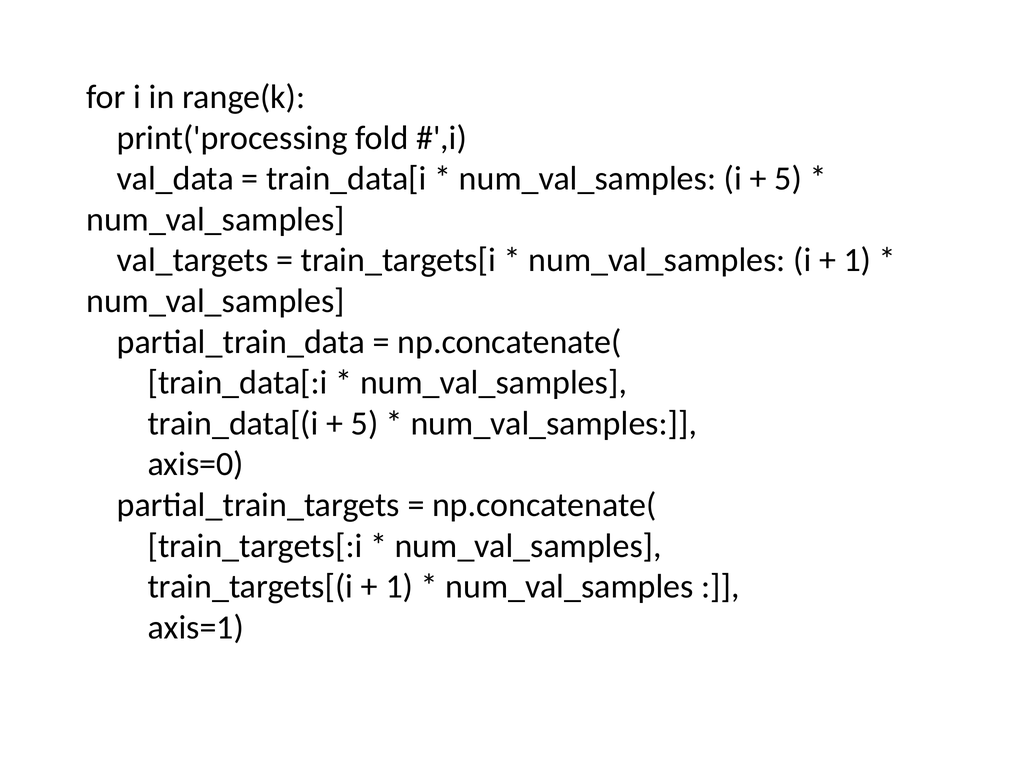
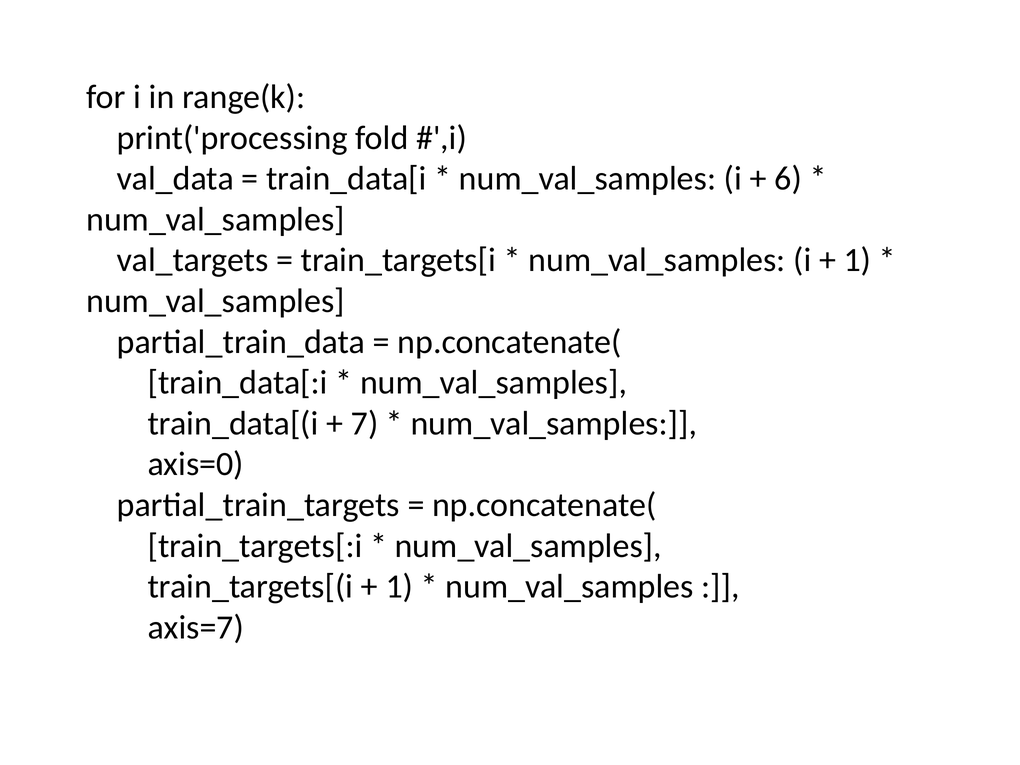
5 at (788, 179): 5 -> 6
5 at (365, 423): 5 -> 7
axis=1: axis=1 -> axis=7
